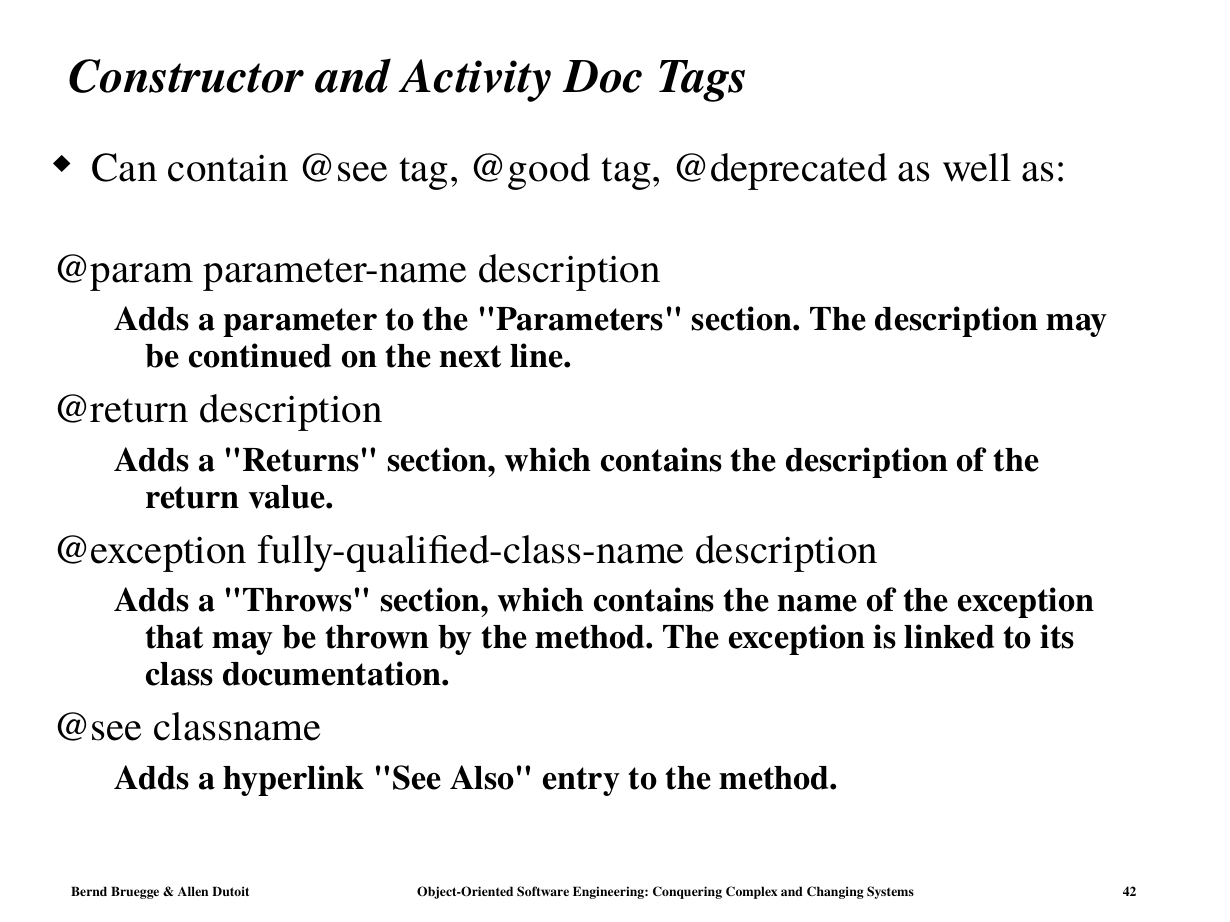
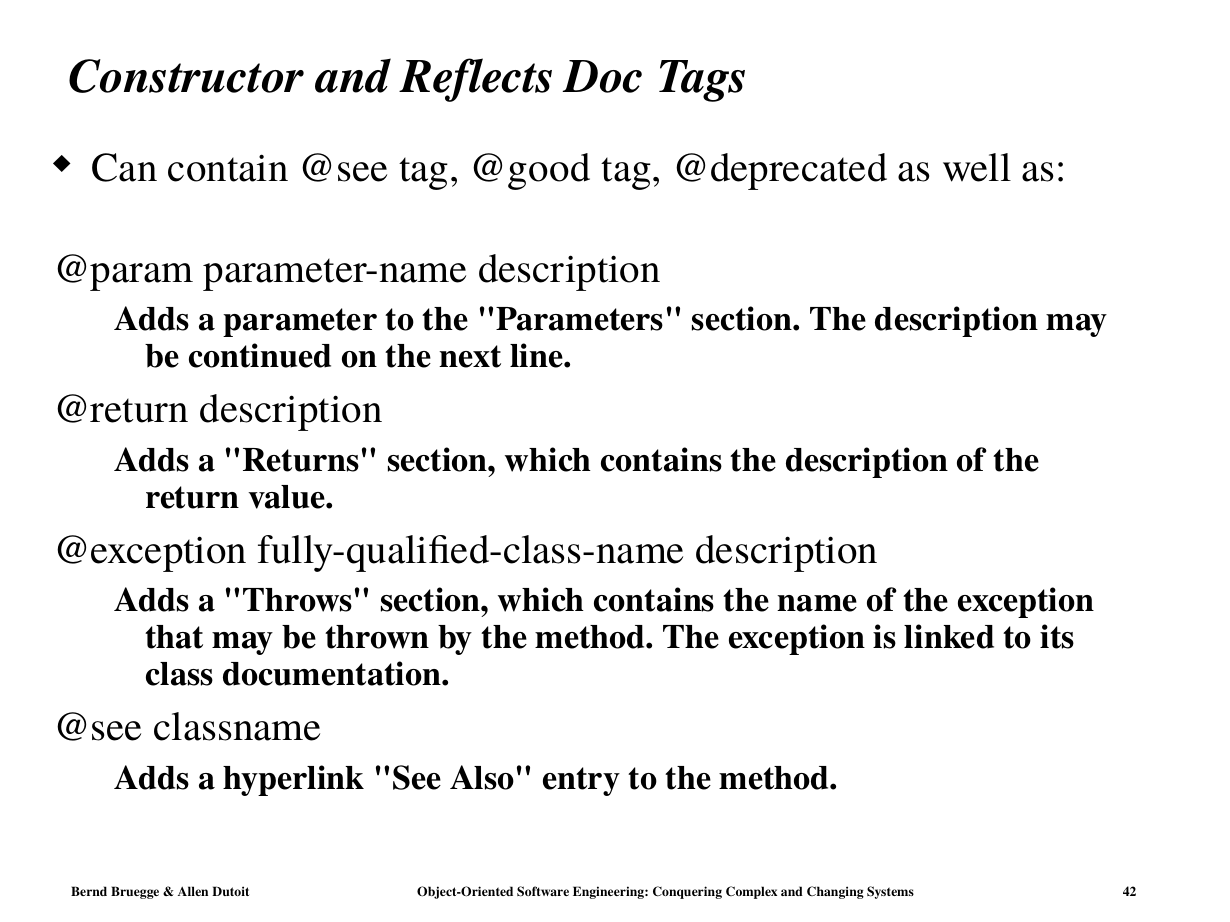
Activity: Activity -> Reflects
